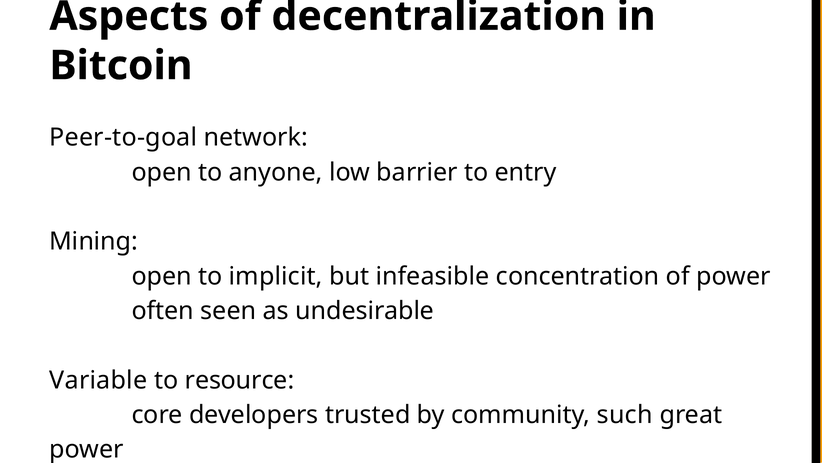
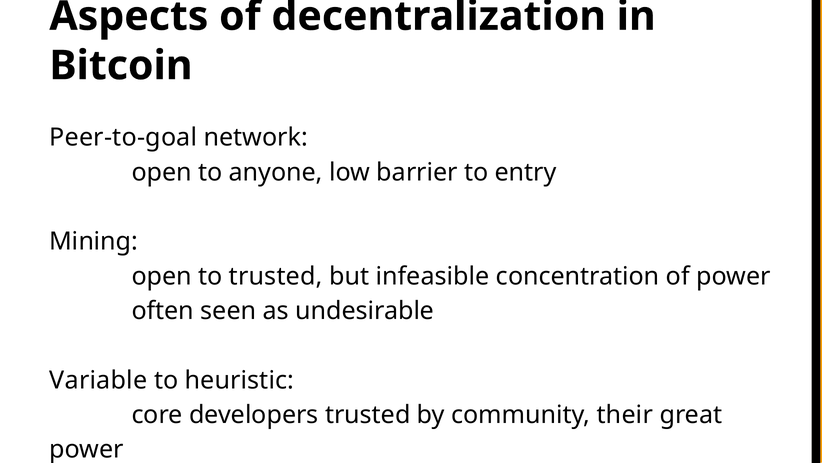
to implicit: implicit -> trusted
resource: resource -> heuristic
such: such -> their
